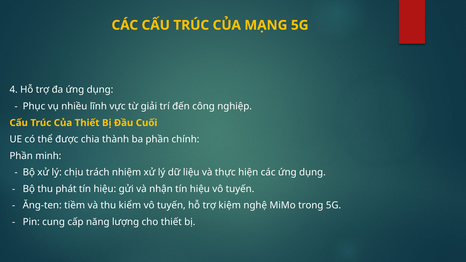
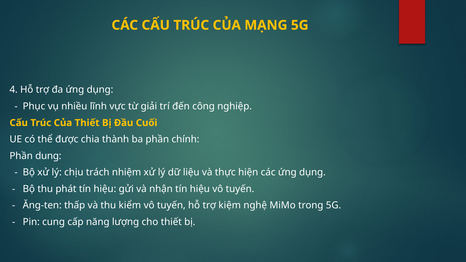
minh: minh -> dung
tiềm: tiềm -> thấp
